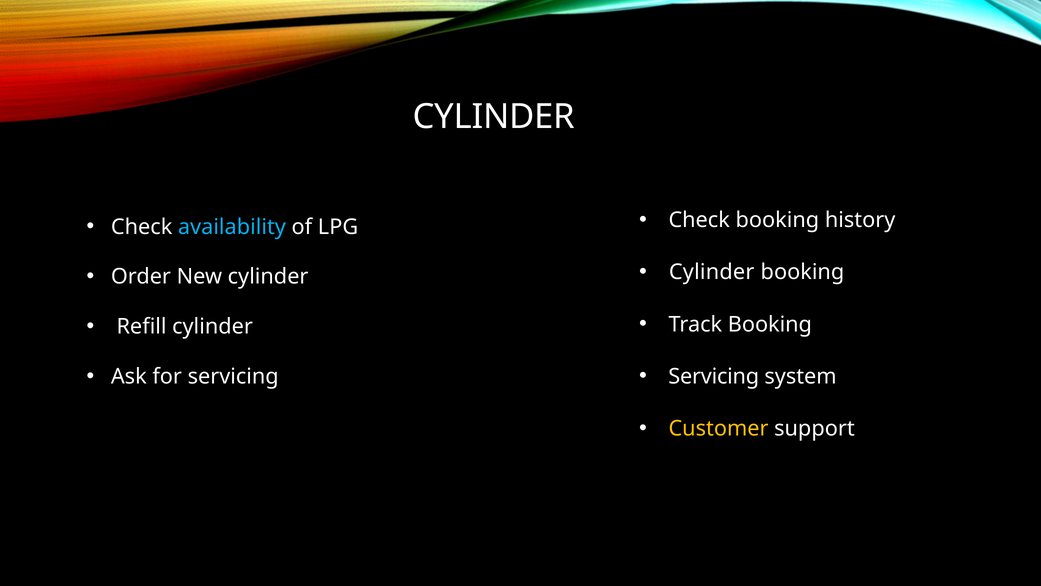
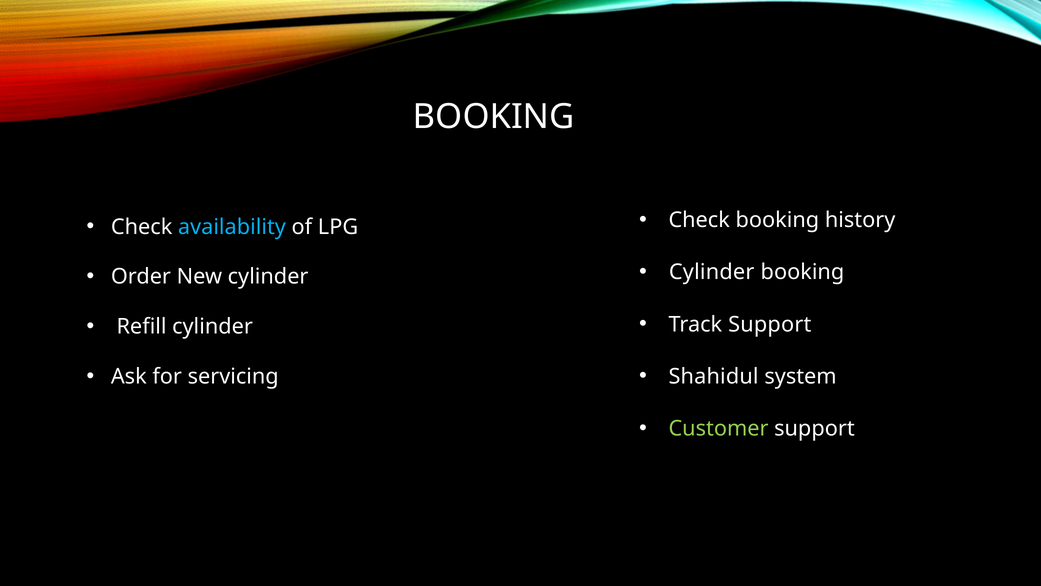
CYLINDER at (494, 117): CYLINDER -> BOOKING
Track Booking: Booking -> Support
Servicing at (714, 376): Servicing -> Shahidul
Customer colour: yellow -> light green
